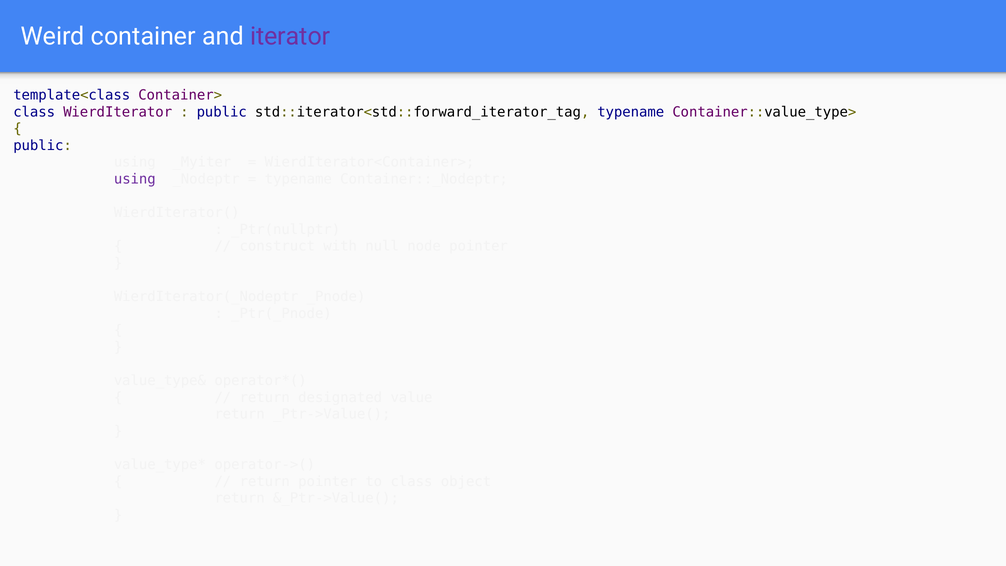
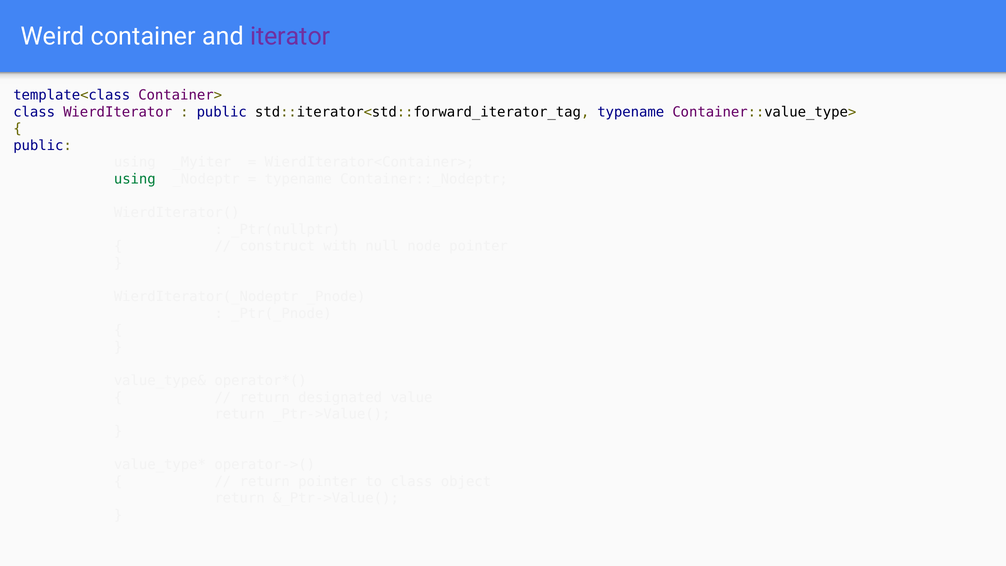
using at (135, 179) colour: purple -> green
